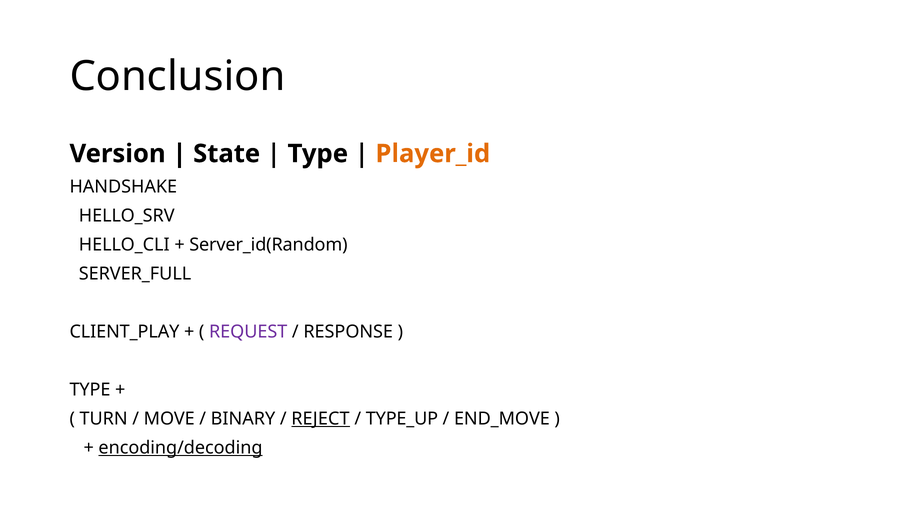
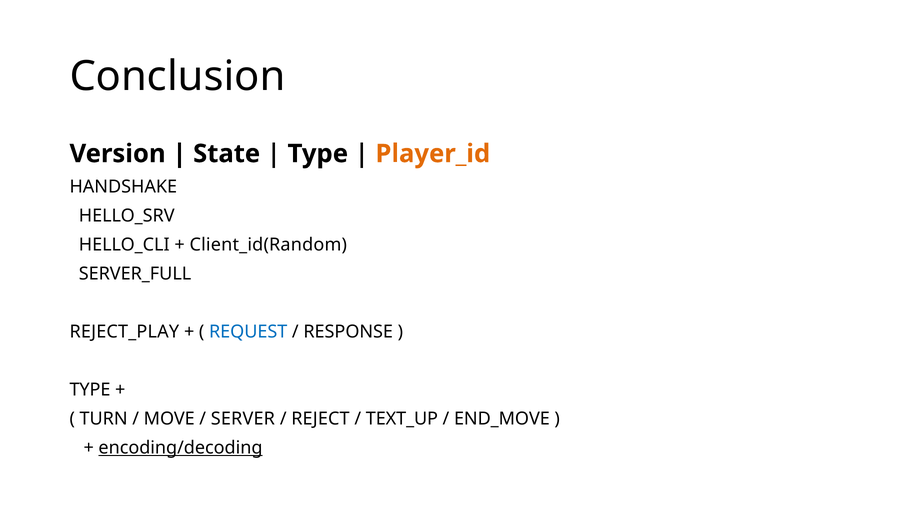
Server_id(Random: Server_id(Random -> Client_id(Random
CLIENT_PLAY: CLIENT_PLAY -> REJECT_PLAY
REQUEST colour: purple -> blue
BINARY: BINARY -> SERVER
REJECT underline: present -> none
TYPE_UP: TYPE_UP -> TEXT_UP
